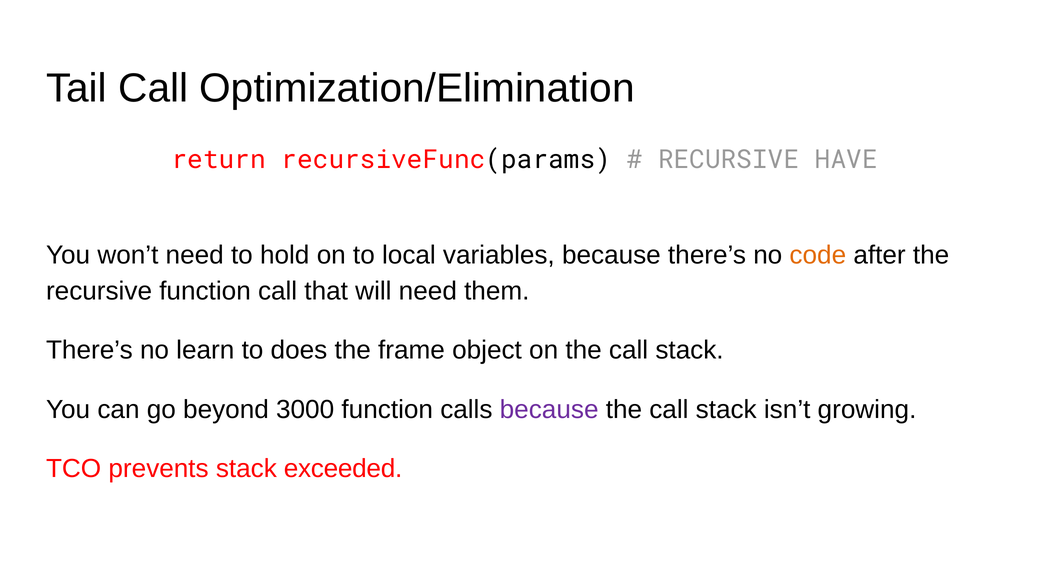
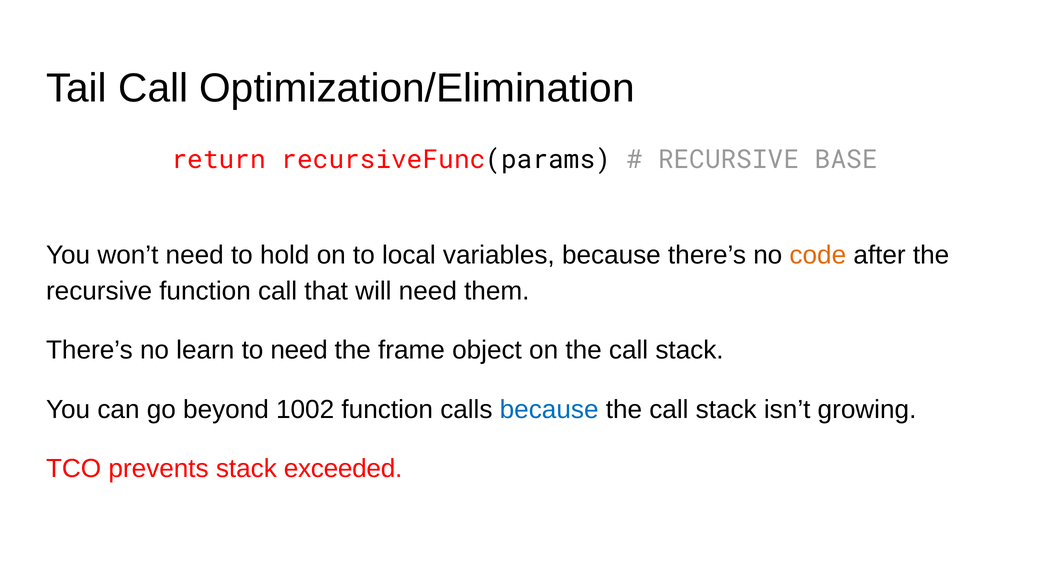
HAVE: HAVE -> BASE
to does: does -> need
3000: 3000 -> 1002
because at (549, 410) colour: purple -> blue
